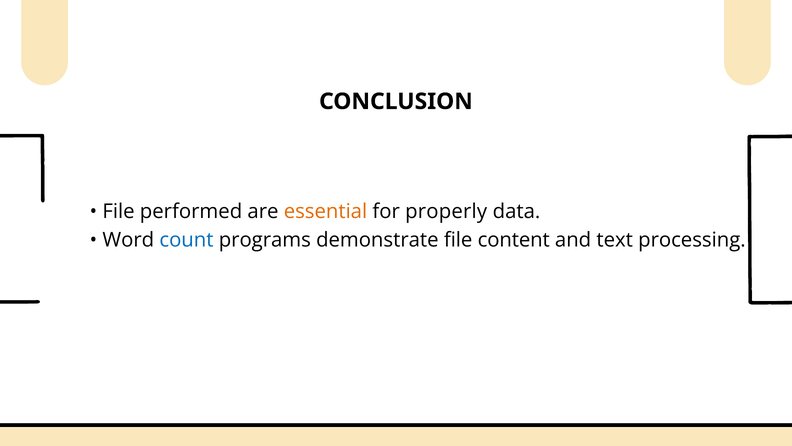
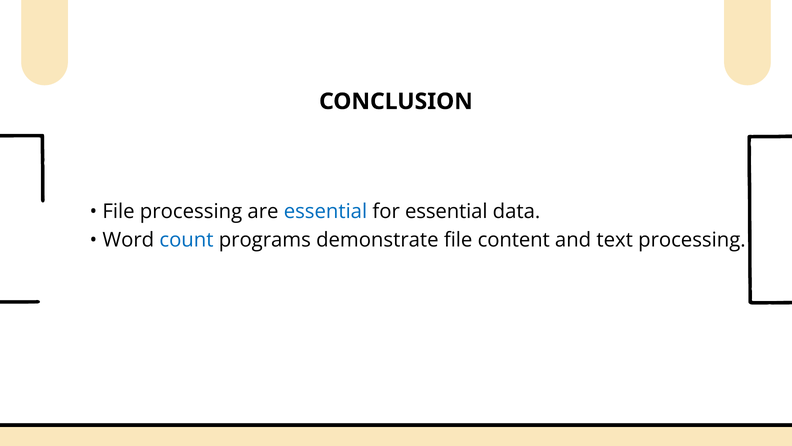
File performed: performed -> processing
essential at (325, 211) colour: orange -> blue
for properly: properly -> essential
